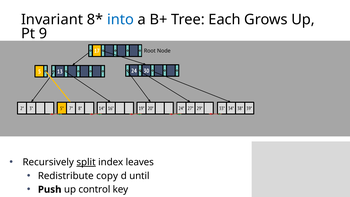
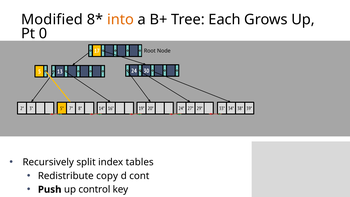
Invariant: Invariant -> Modified
into colour: blue -> orange
9: 9 -> 0
split underline: present -> none
leaves: leaves -> tables
until: until -> cont
